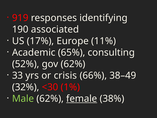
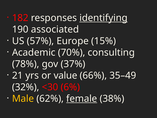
919: 919 -> 182
identifying underline: none -> present
17%: 17% -> 57%
11%: 11% -> 15%
65%: 65% -> 70%
52%: 52% -> 78%
gov 62%: 62% -> 37%
33: 33 -> 21
crisis: crisis -> value
38–49: 38–49 -> 35–49
1%: 1% -> 6%
Male colour: light green -> yellow
